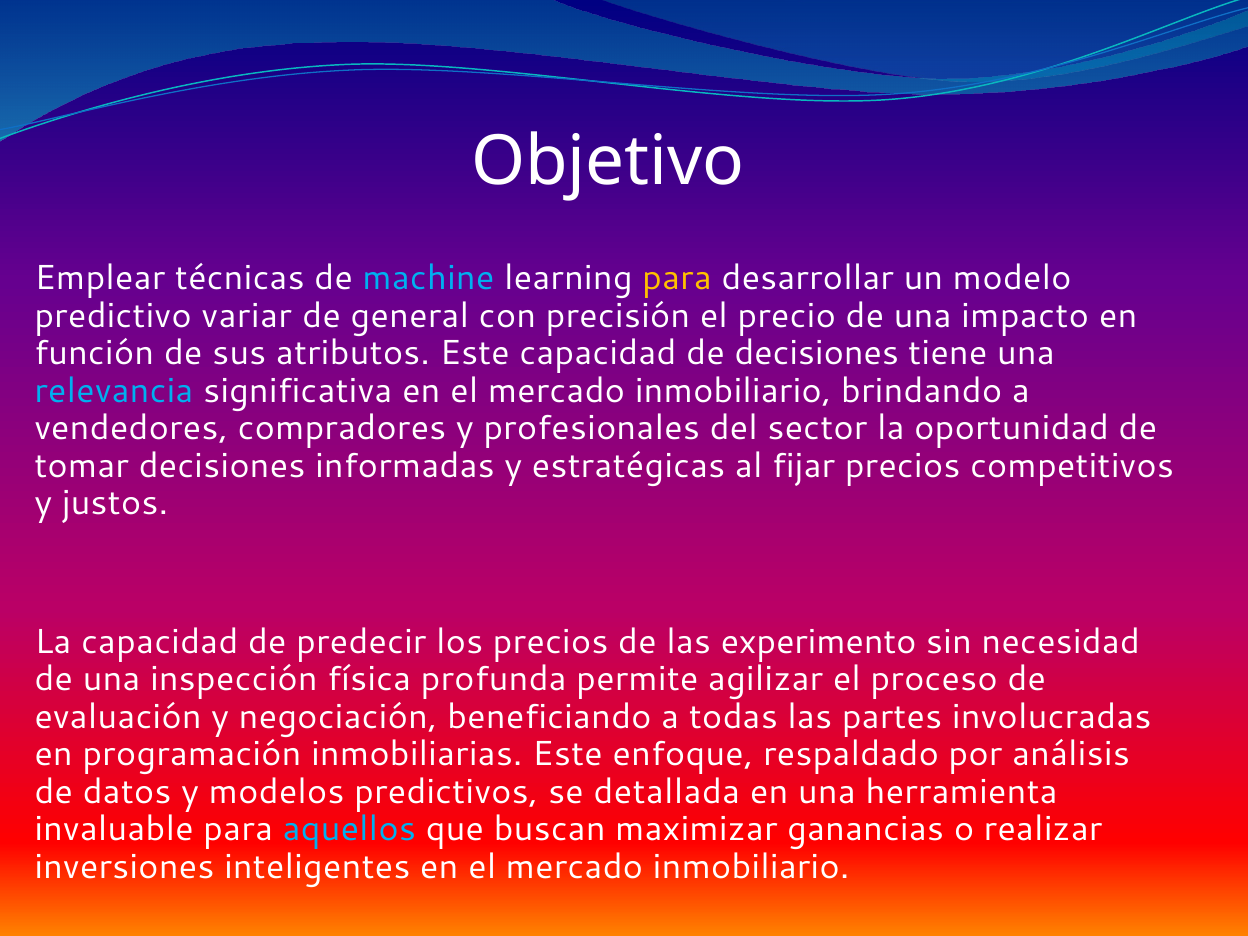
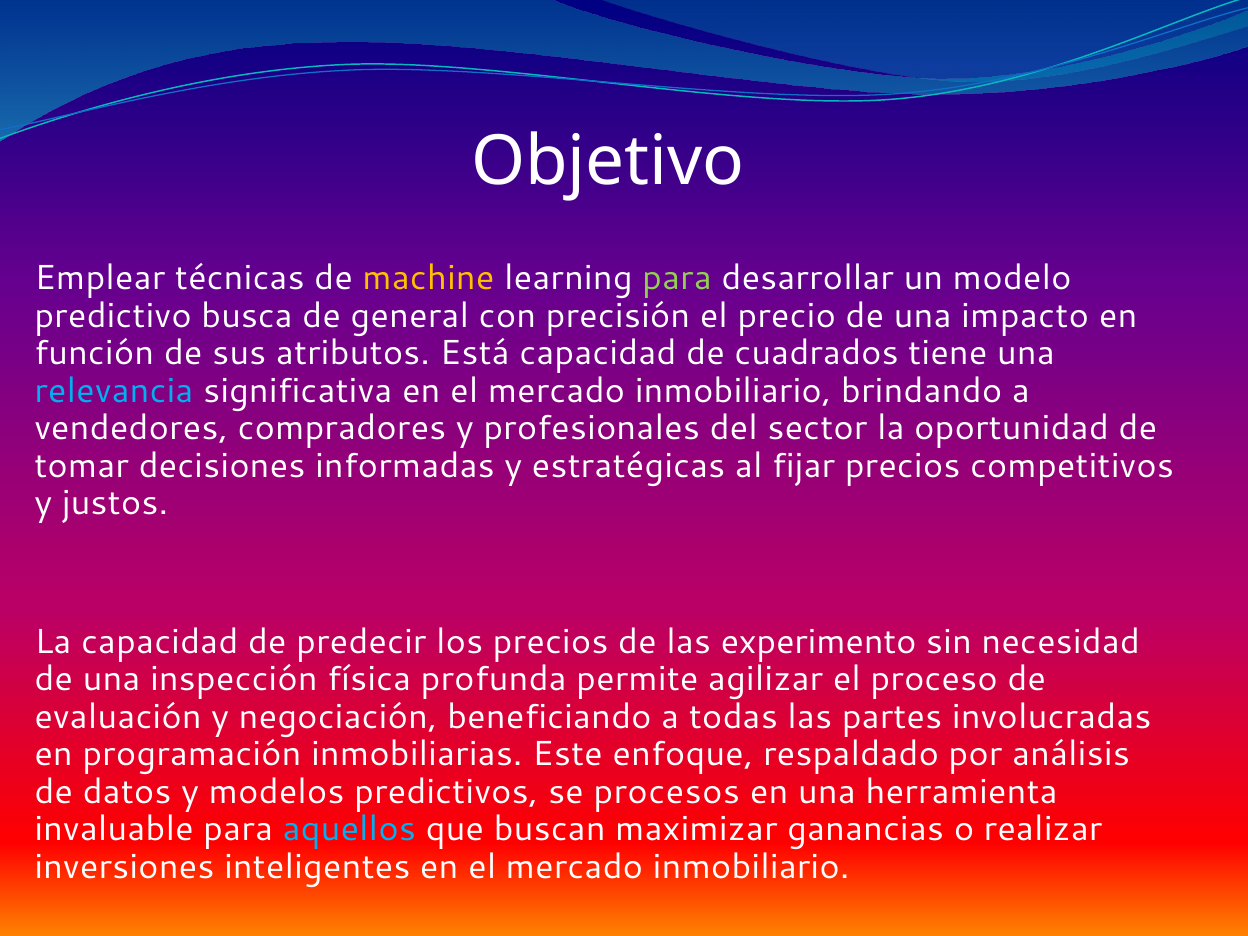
machine colour: light blue -> yellow
para at (677, 279) colour: yellow -> light green
variar: variar -> busca
atributos Este: Este -> Está
de decisiones: decisiones -> cuadrados
detallada: detallada -> procesos
